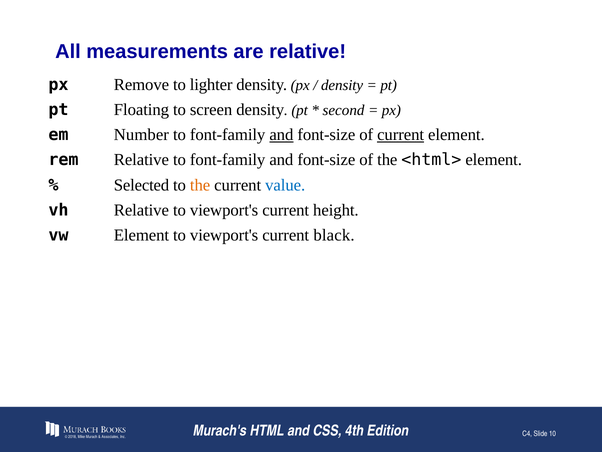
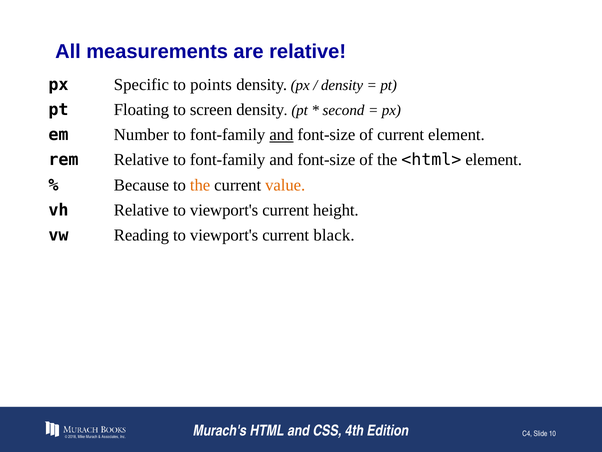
Remove: Remove -> Specific
lighter: lighter -> points
current at (401, 135) underline: present -> none
Selected: Selected -> Because
value colour: blue -> orange
Element at (141, 235): Element -> Reading
